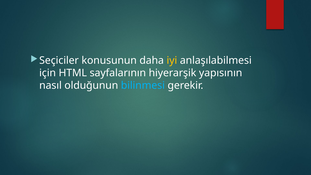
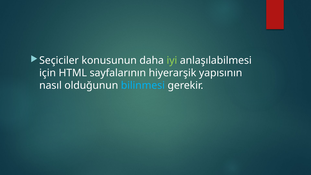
iyi colour: yellow -> light green
